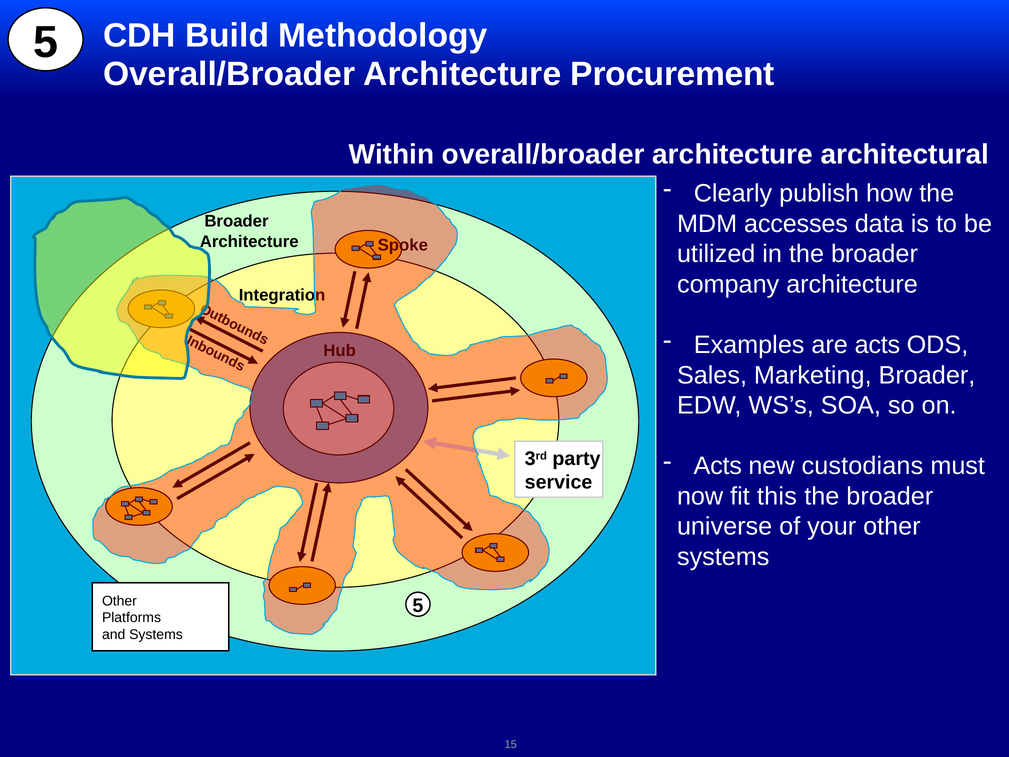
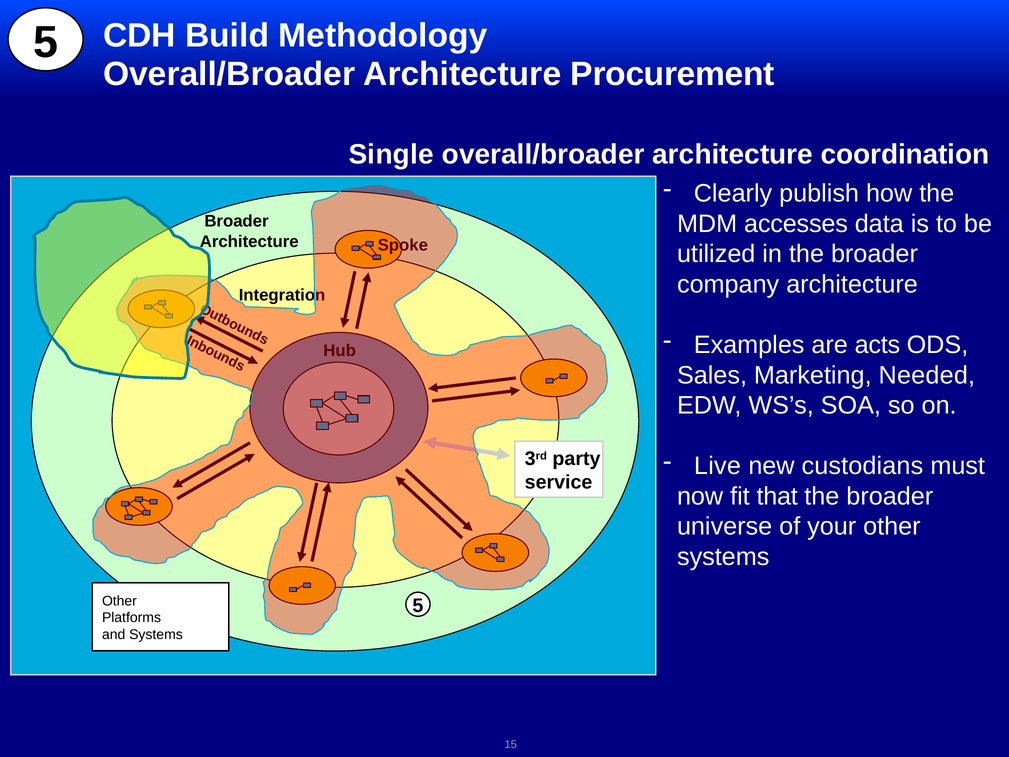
Within: Within -> Single
architectural: architectural -> coordination
Marketing Broader: Broader -> Needed
Acts at (718, 466): Acts -> Live
this: this -> that
